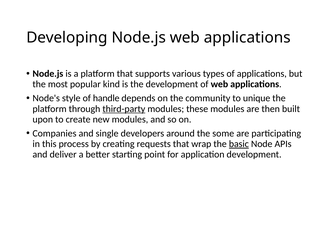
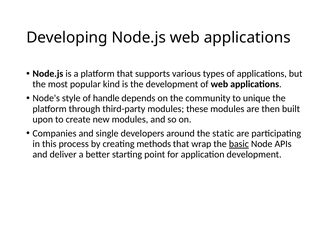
third-party underline: present -> none
some: some -> static
requests: requests -> methods
